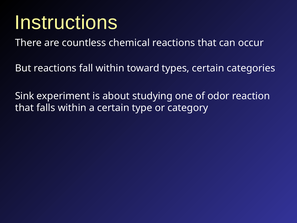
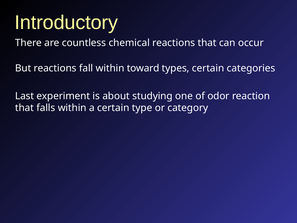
Instructions: Instructions -> Introductory
Sink: Sink -> Last
